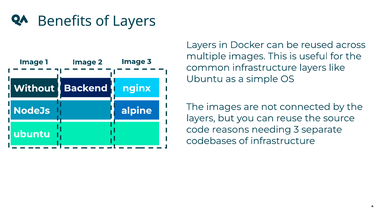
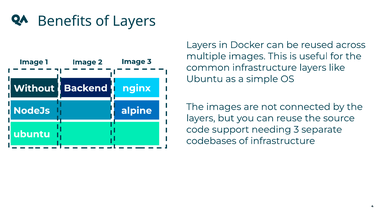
reasons: reasons -> support
